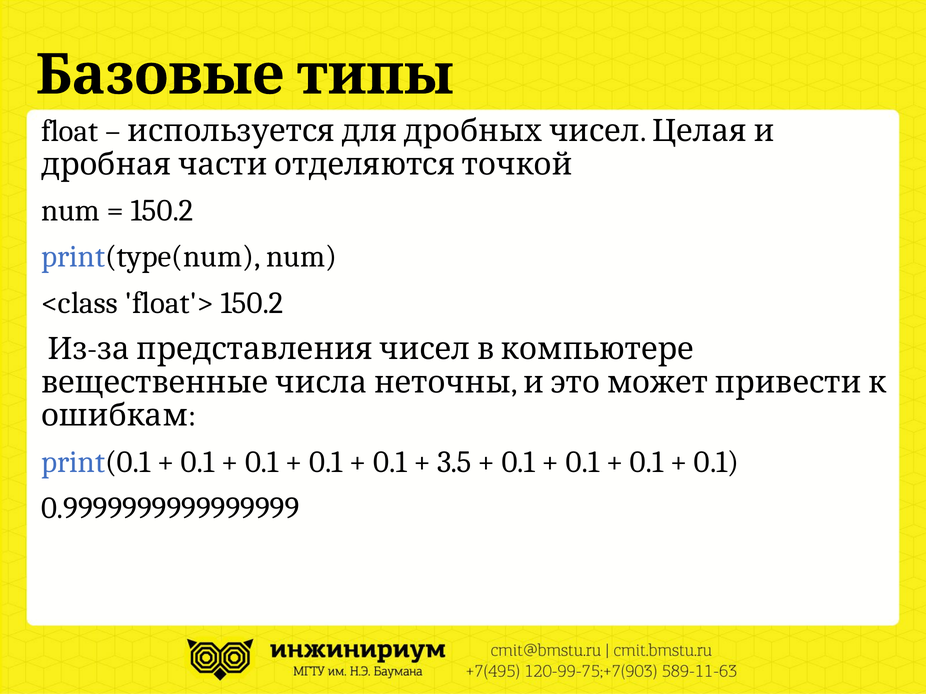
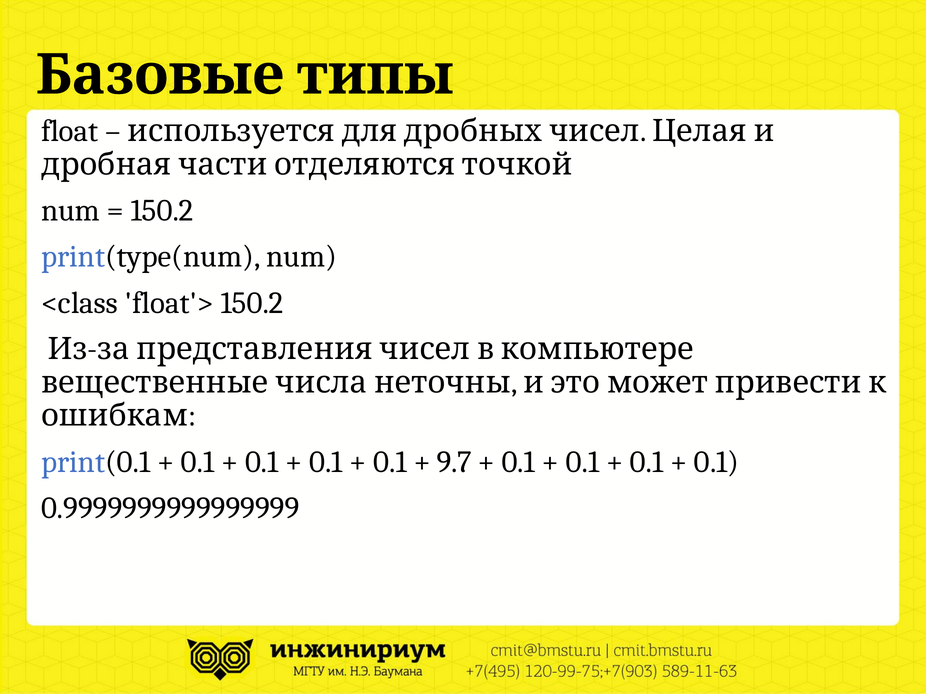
3.5: 3.5 -> 9.7
